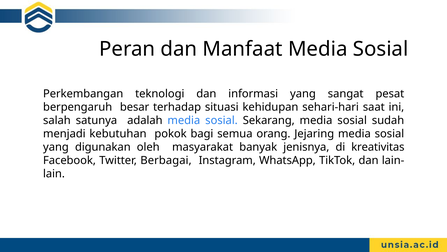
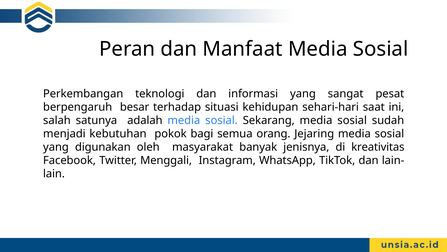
Berbagai: Berbagai -> Menggali
